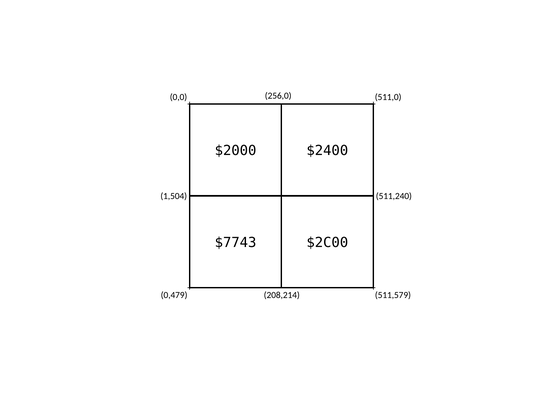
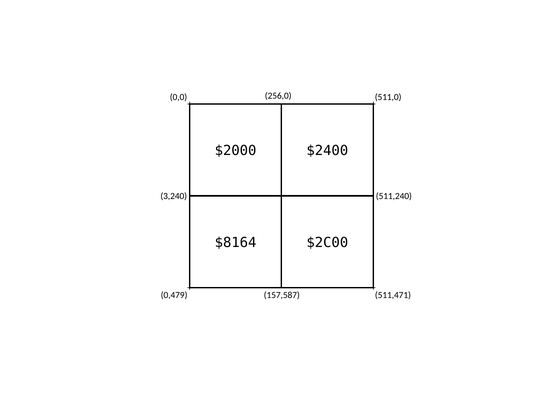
1,504: 1,504 -> 3,240
$7743: $7743 -> $8164
208,214: 208,214 -> 157,587
511,579: 511,579 -> 511,471
